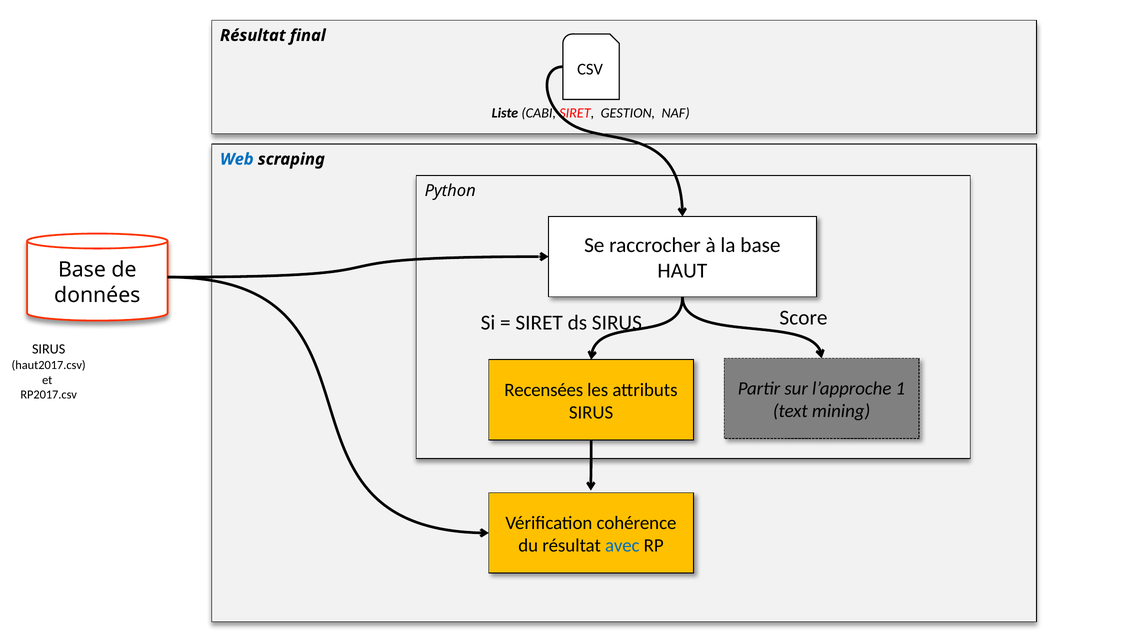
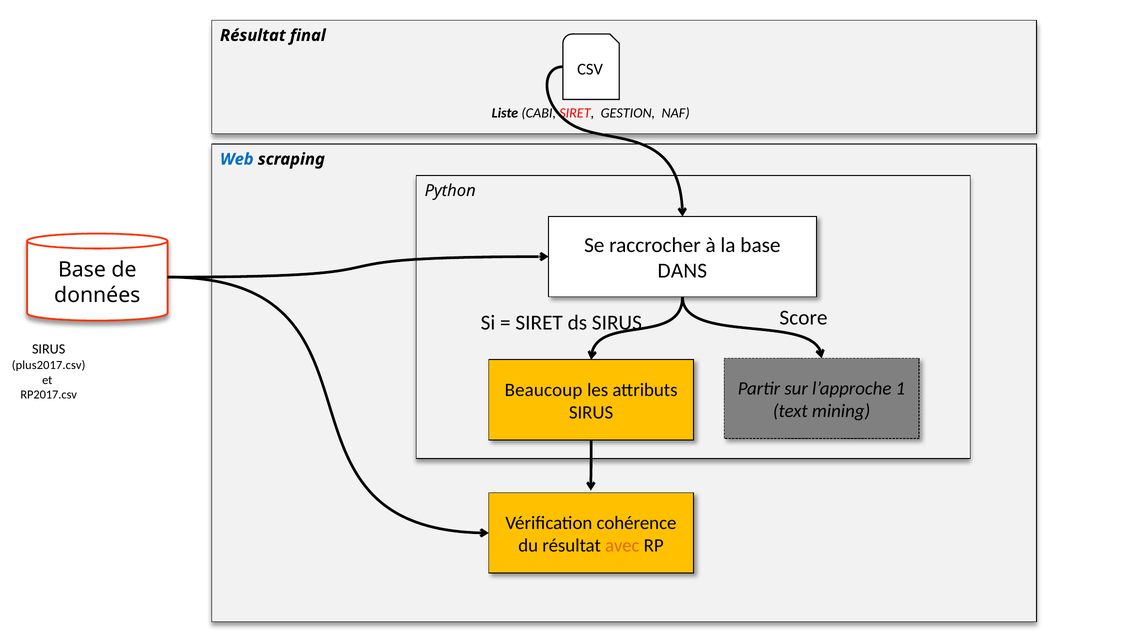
HAUT: HAUT -> DANS
haut2017.csv: haut2017.csv -> plus2017.csv
Recensées: Recensées -> Beaucoup
avec colour: blue -> orange
